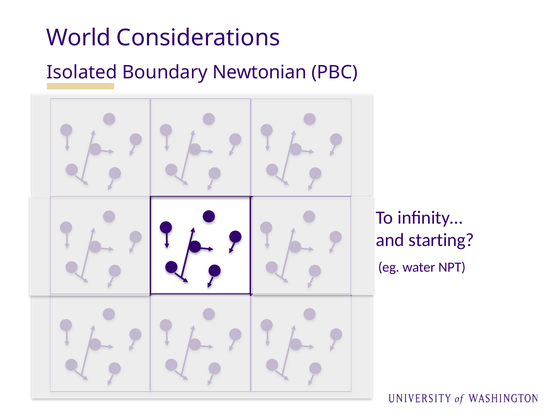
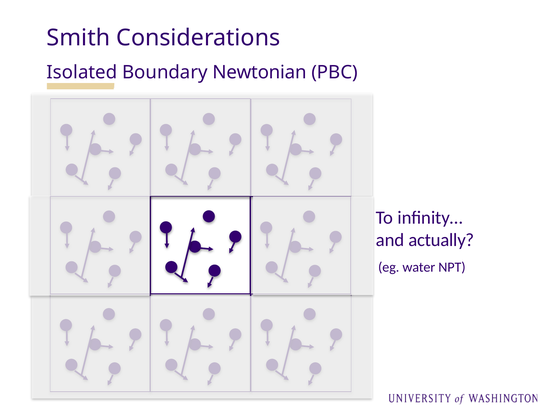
World: World -> Smith
starting: starting -> actually
